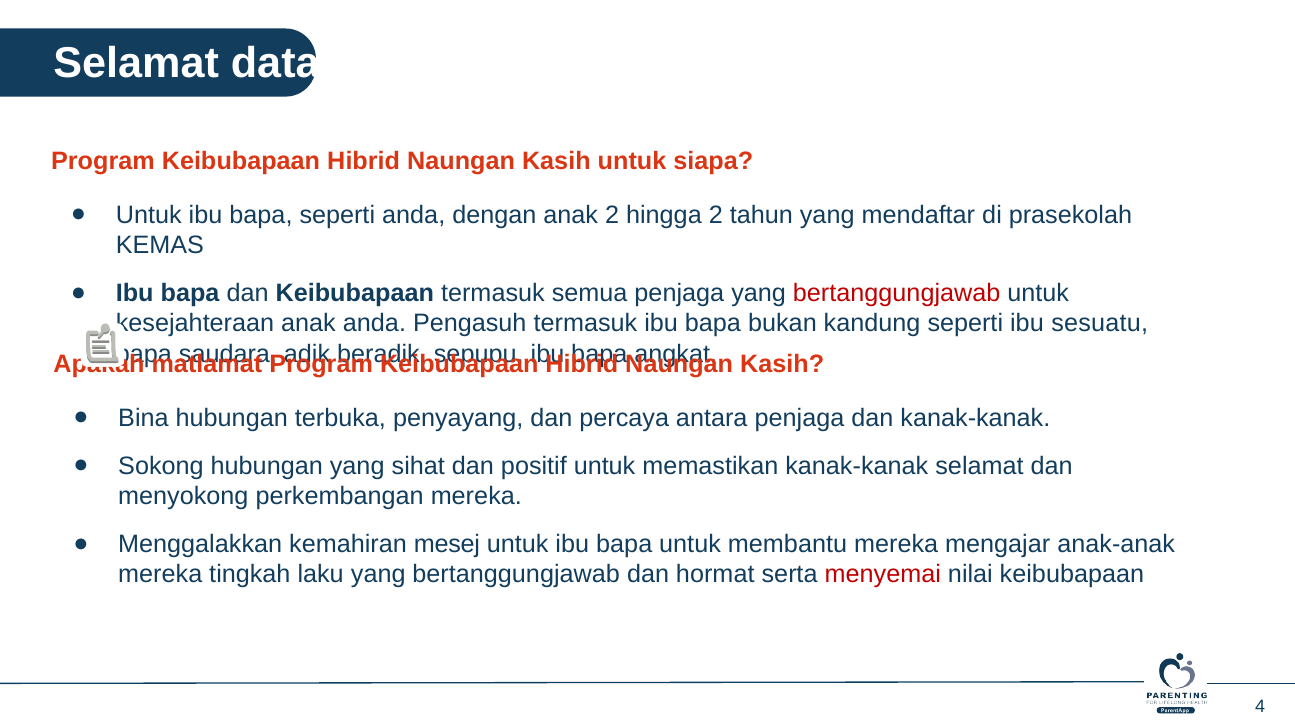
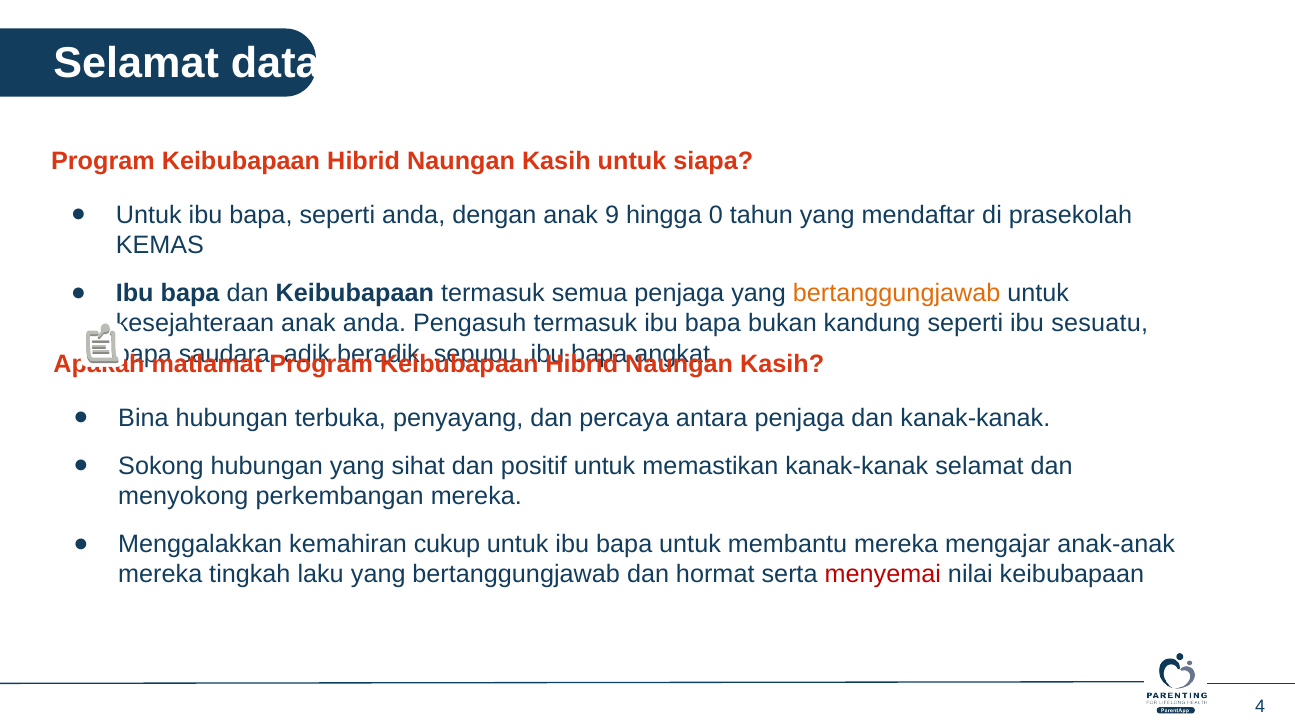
anak 2: 2 -> 9
hingga 2: 2 -> 0
bertanggungjawab at (897, 293) colour: red -> orange
mesej: mesej -> cukup
